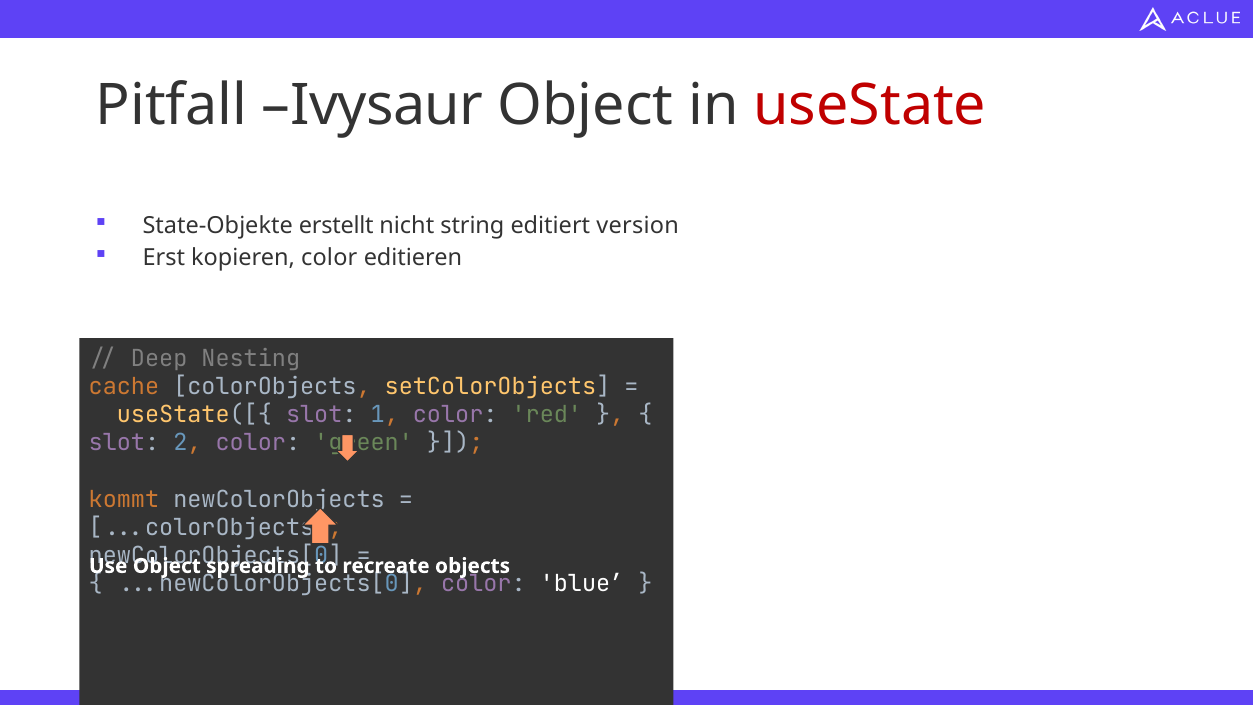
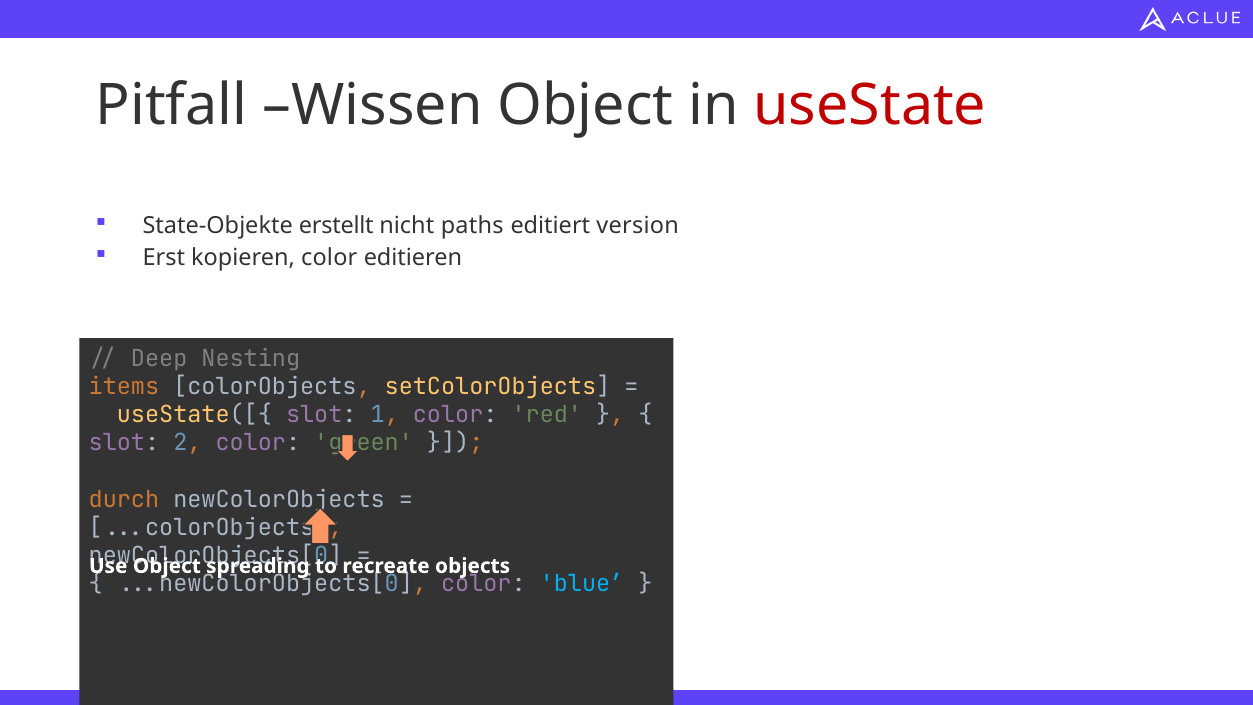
Ivysaur: Ivysaur -> Wissen
string: string -> paths
cache: cache -> items
kommt: kommt -> durch
blue colour: white -> light blue
